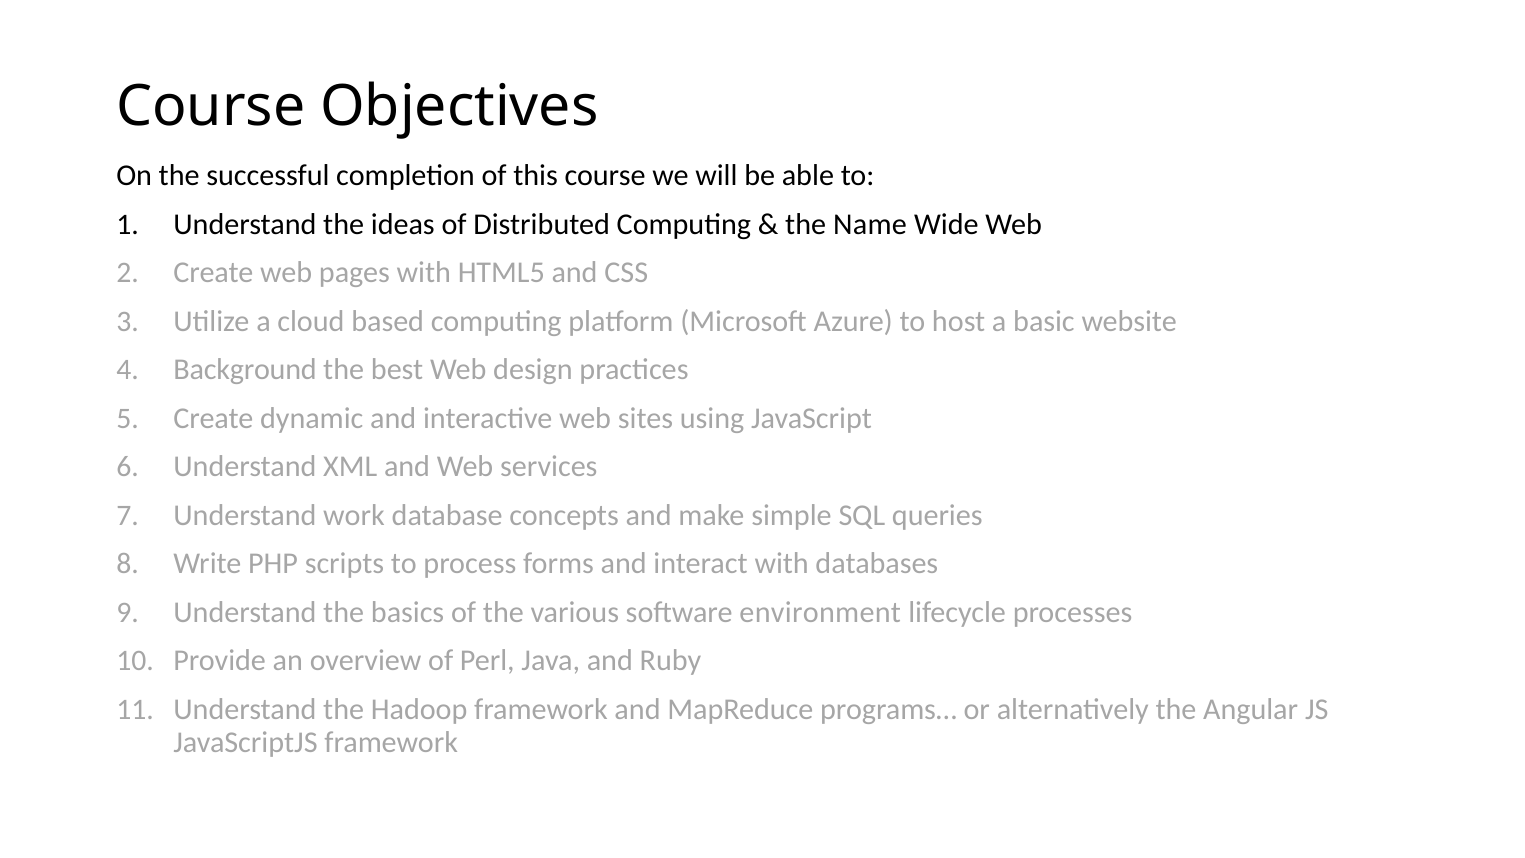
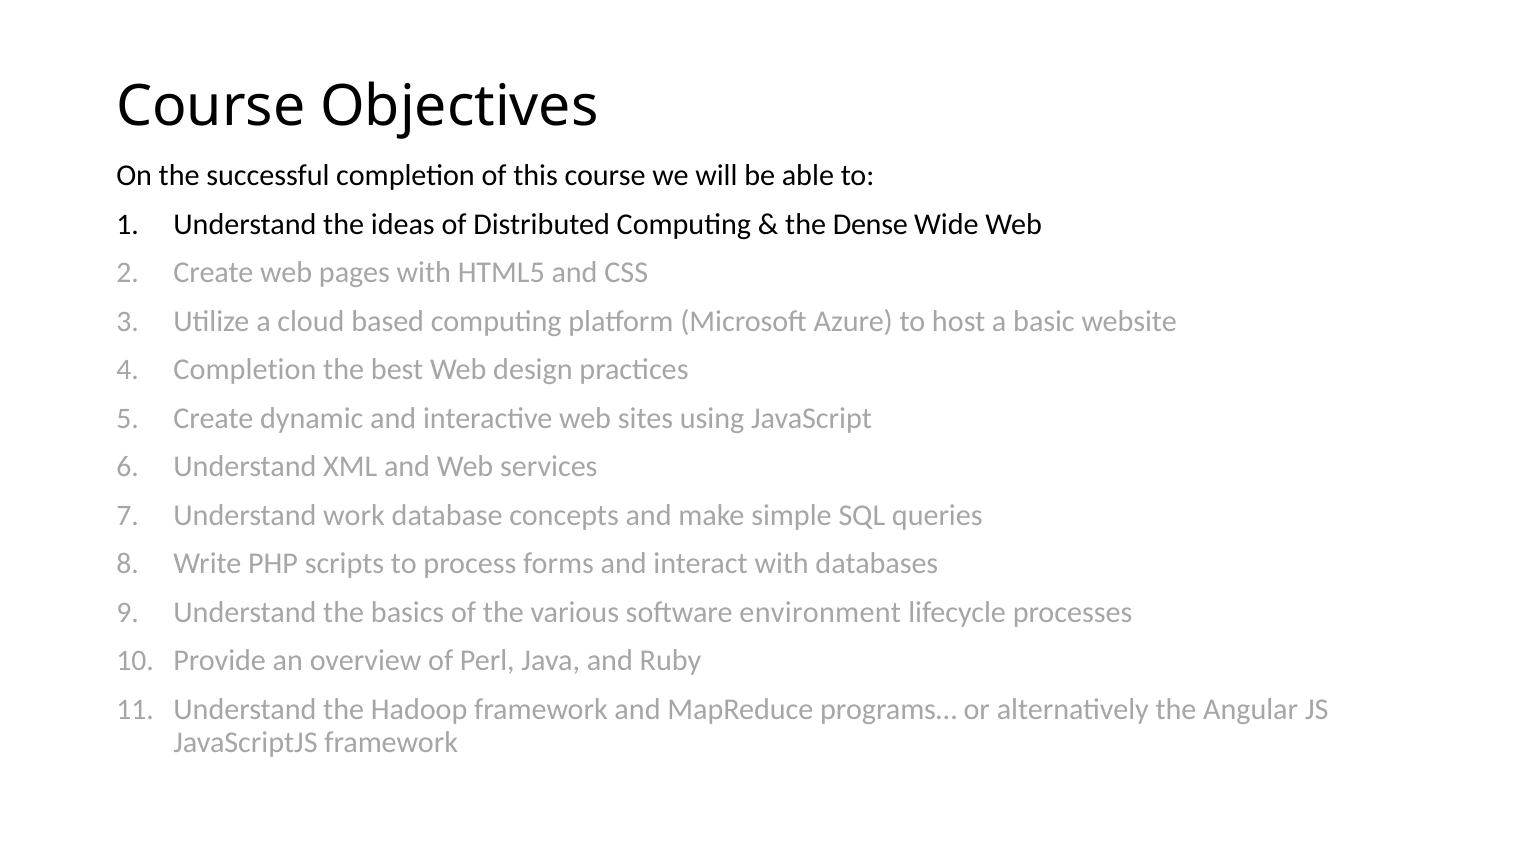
Name: Name -> Dense
Background at (245, 370): Background -> Completion
